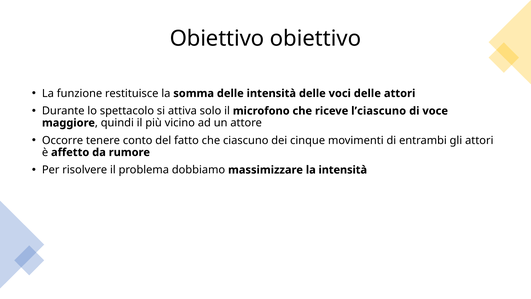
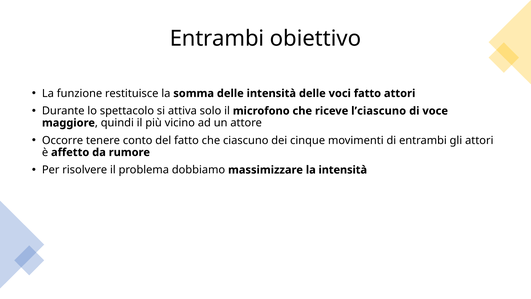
Obiettivo at (217, 39): Obiettivo -> Entrambi
voci delle: delle -> fatto
